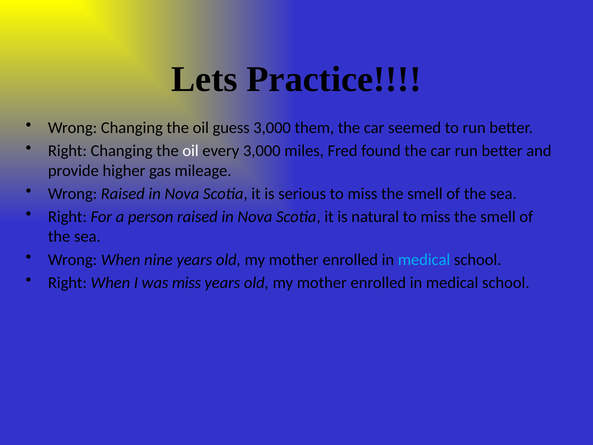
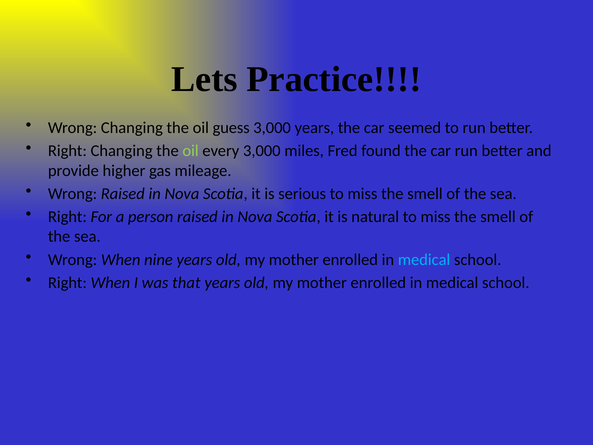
3,000 them: them -> years
oil at (191, 151) colour: white -> light green
was miss: miss -> that
